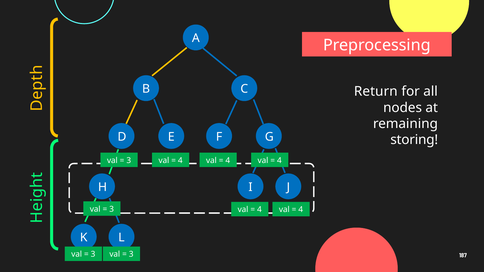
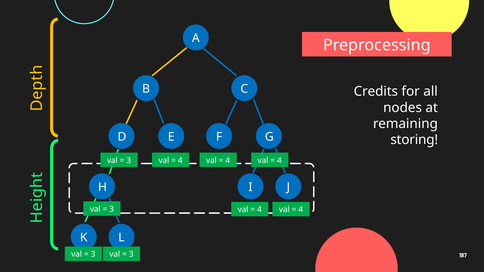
Return: Return -> Credits
